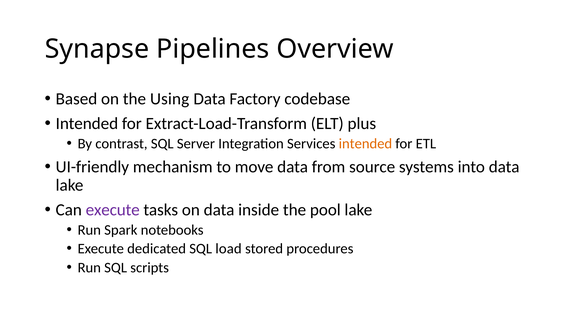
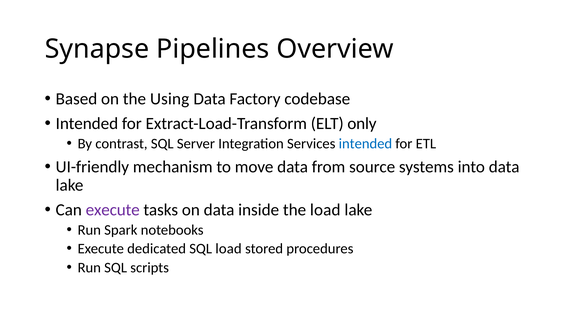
plus: plus -> only
intended at (365, 144) colour: orange -> blue
the pool: pool -> load
